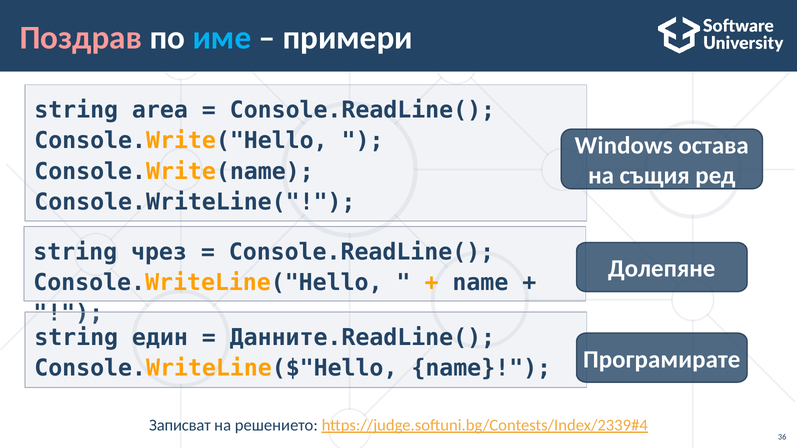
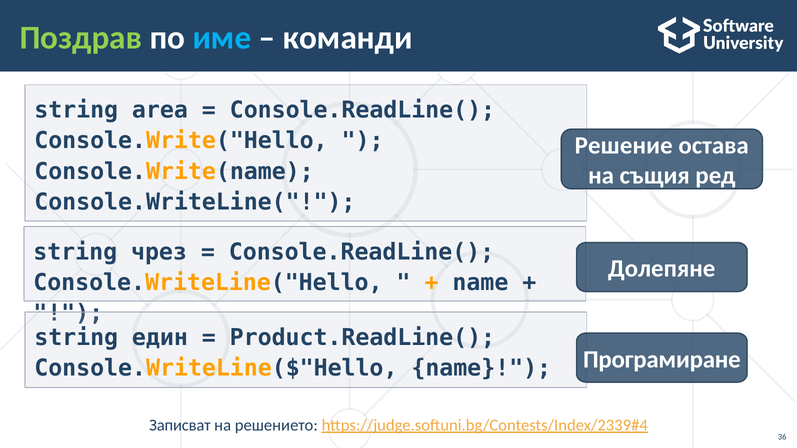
Поздрав colour: pink -> light green
примери: примери -> команди
Windows: Windows -> Решение
Данните.ReadLine(: Данните.ReadLine( -> Product.ReadLine(
Програмирате: Програмирате -> Програмиране
